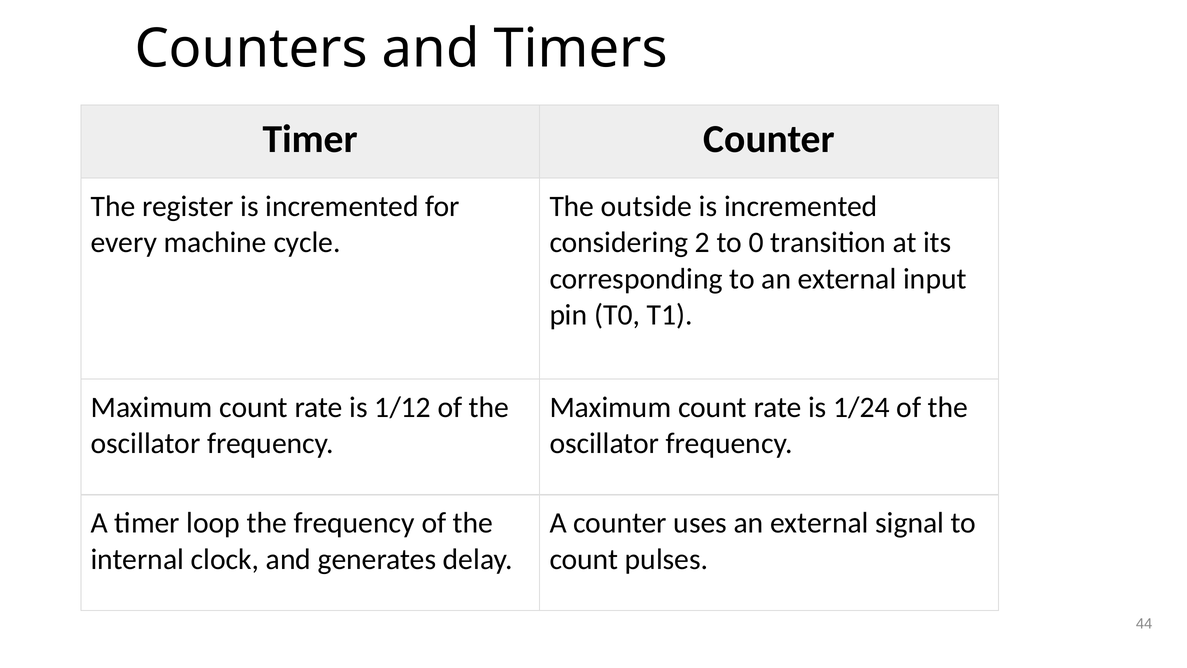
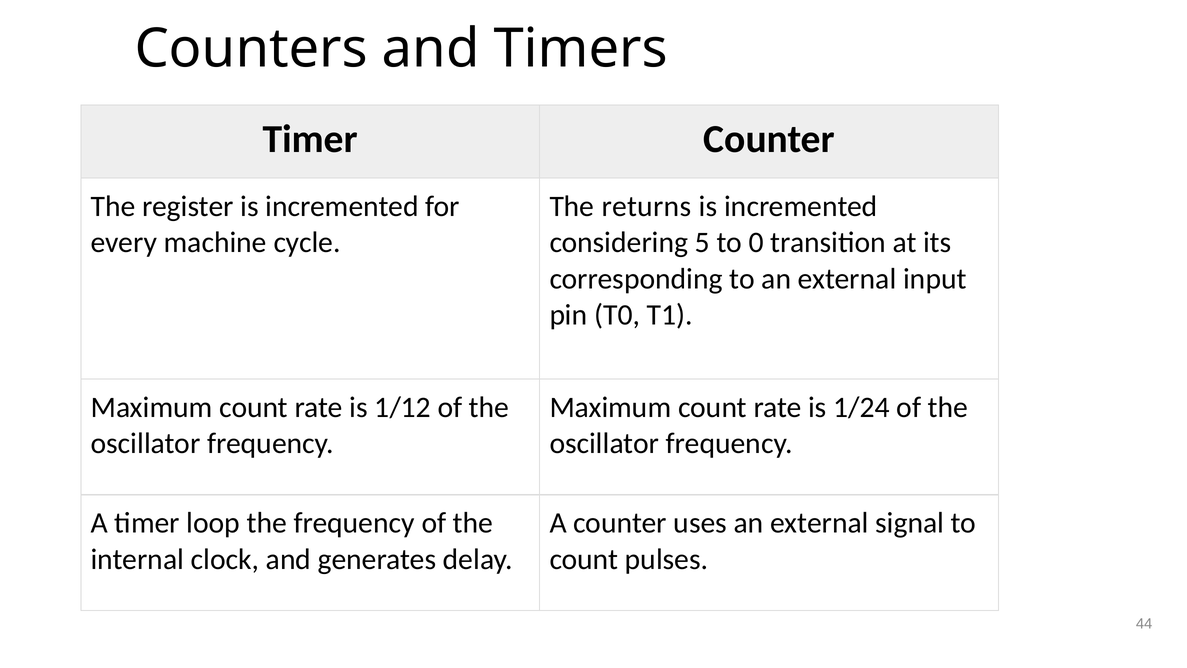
outside: outside -> returns
2: 2 -> 5
